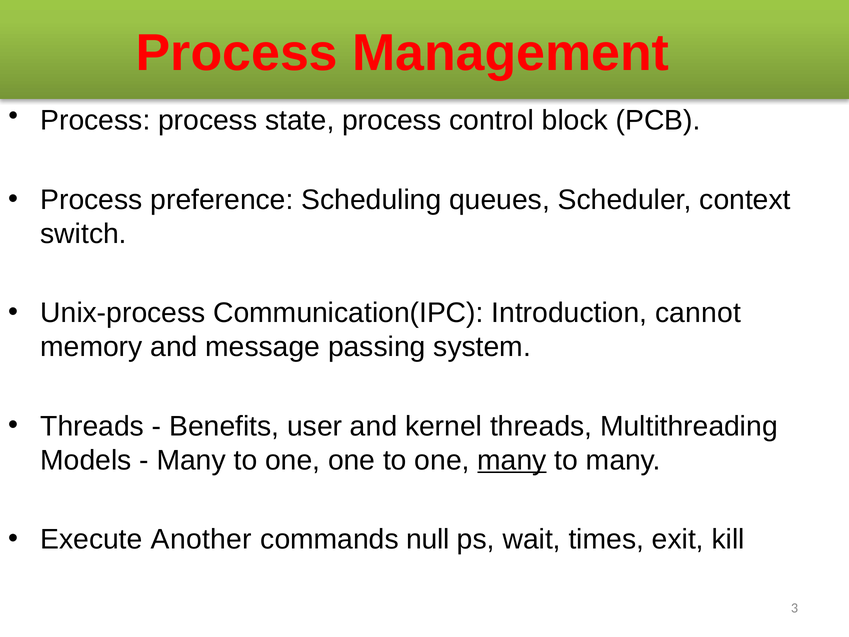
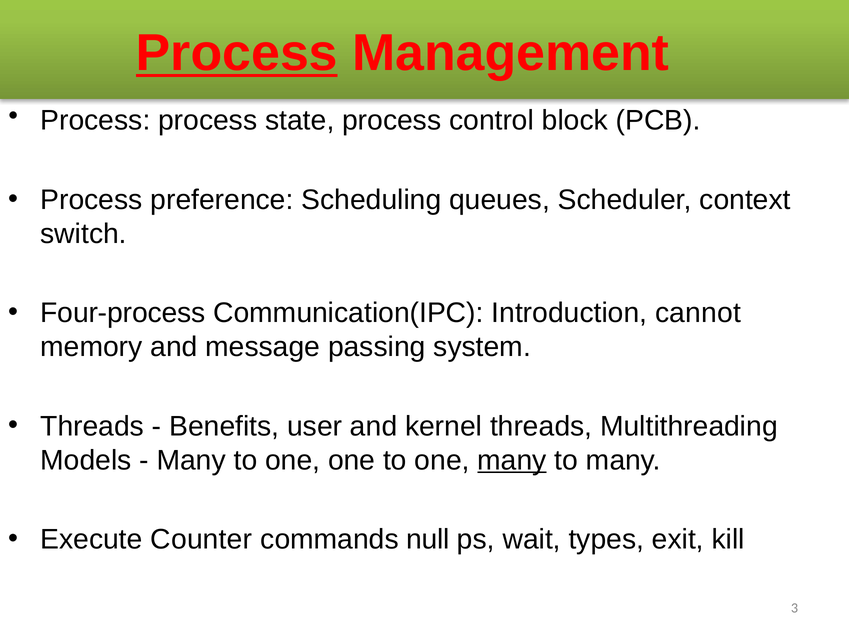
Process at (237, 53) underline: none -> present
Unix-process: Unix-process -> Four-process
Another: Another -> Counter
times: times -> types
